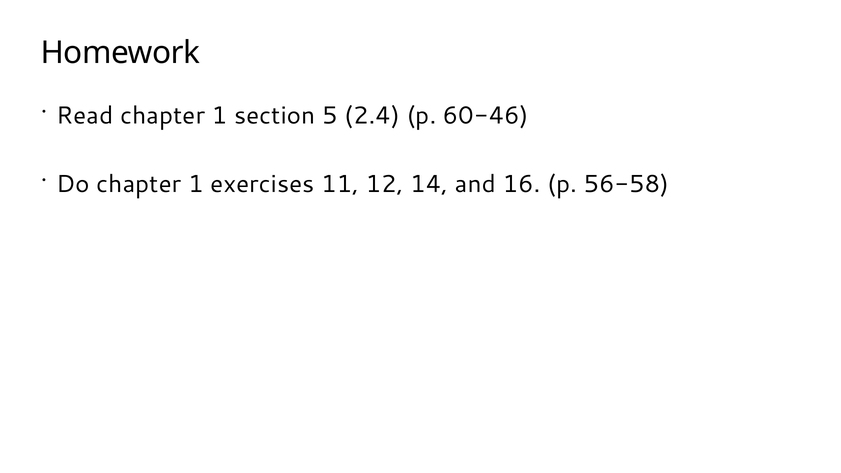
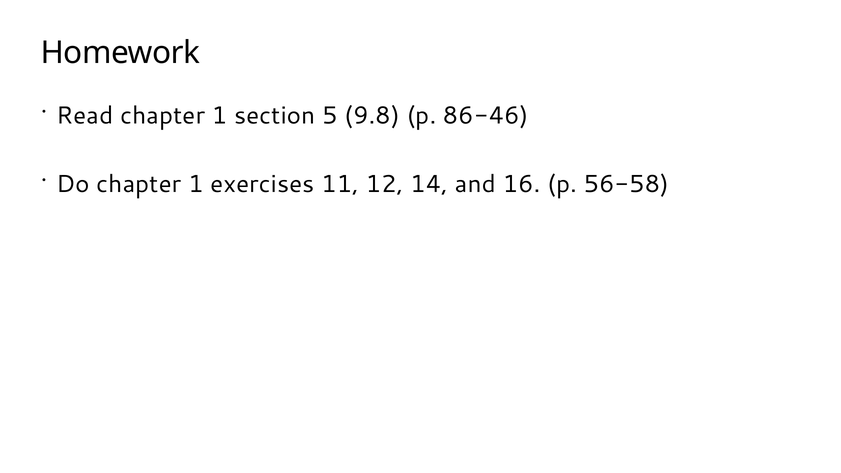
2.4: 2.4 -> 9.8
60-46: 60-46 -> 86-46
